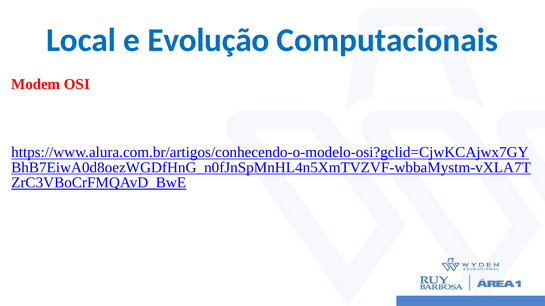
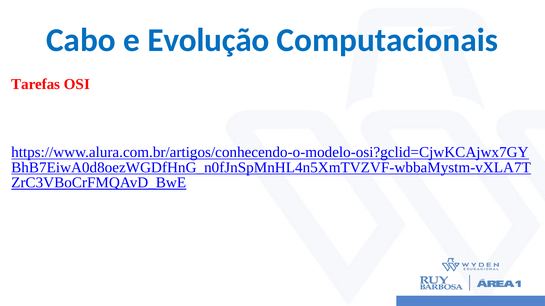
Local: Local -> Cabo
Modem: Modem -> Tarefas
